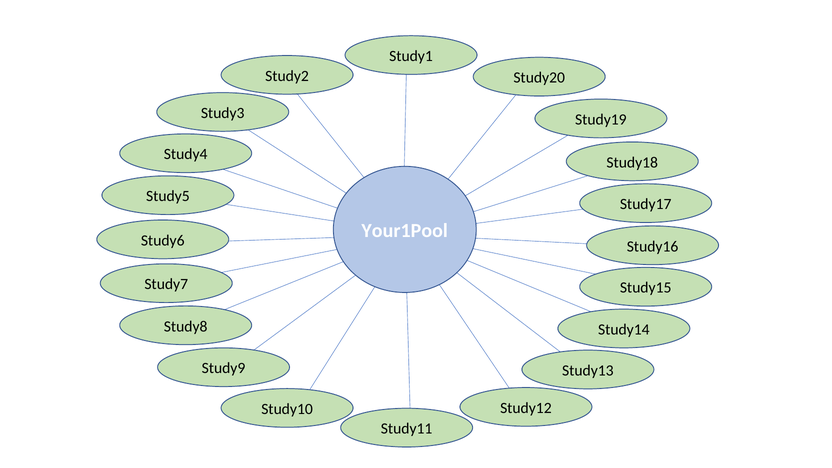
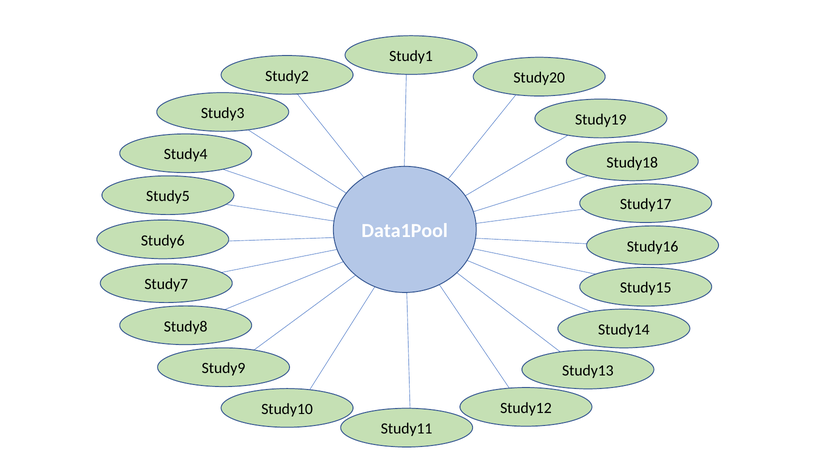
Your1Pool: Your1Pool -> Data1Pool
